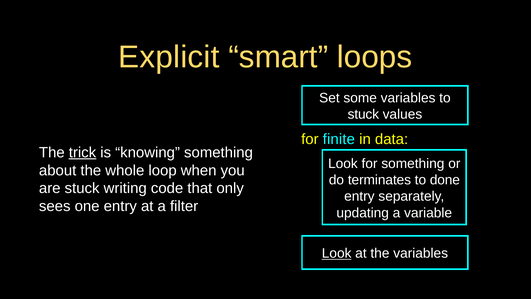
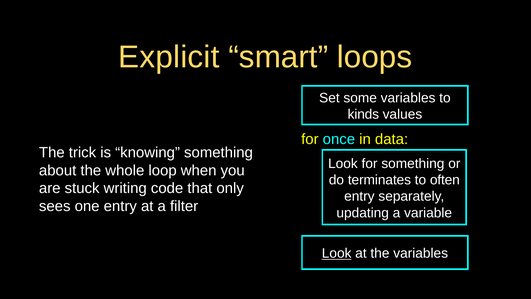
stuck at (363, 114): stuck -> kinds
finite: finite -> once
trick underline: present -> none
done: done -> often
